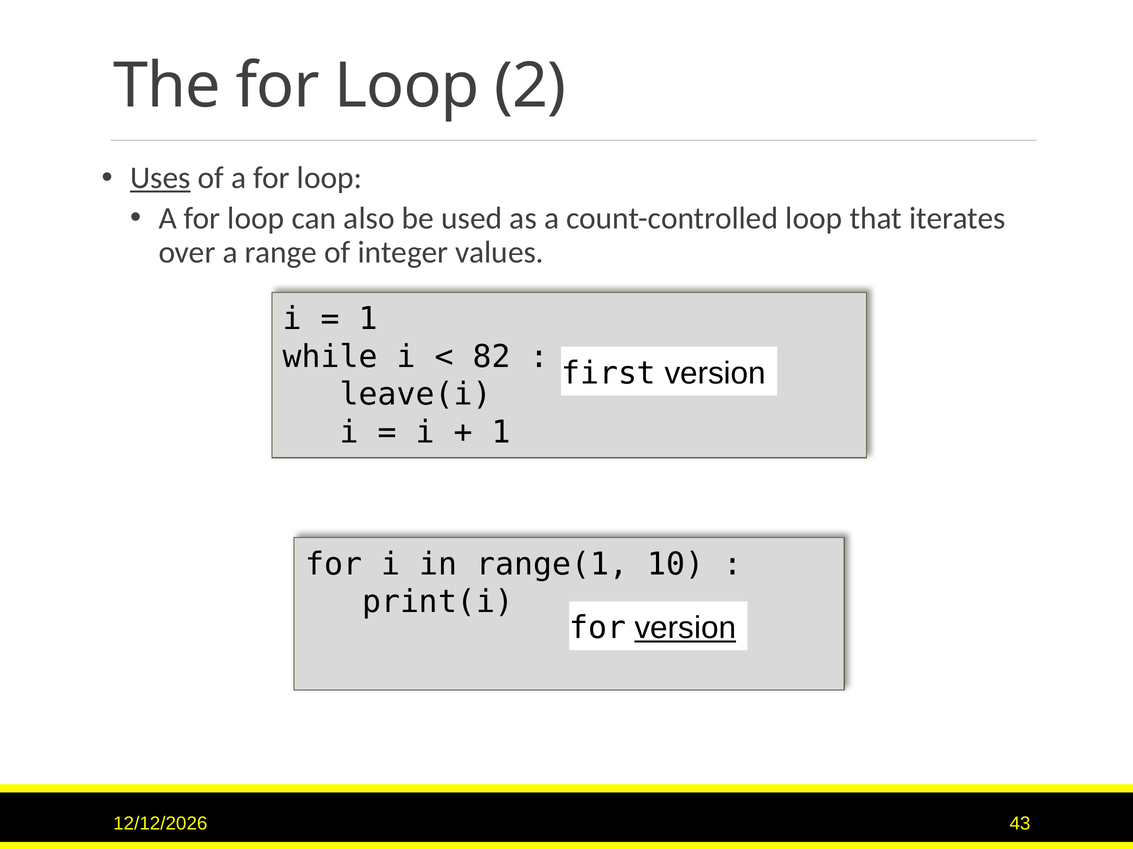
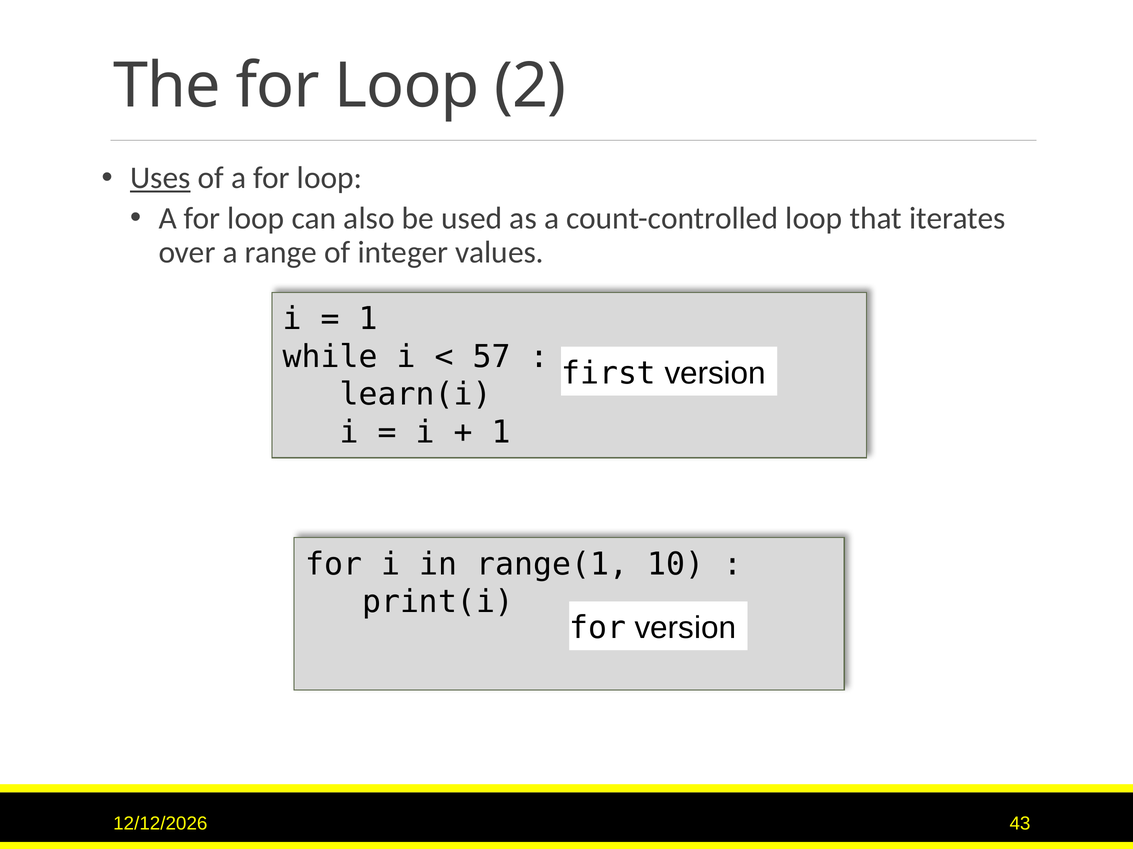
82: 82 -> 57
leave(i: leave(i -> learn(i
version at (685, 629) underline: present -> none
